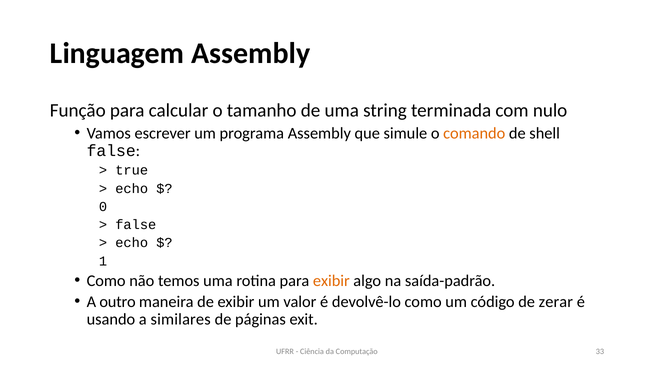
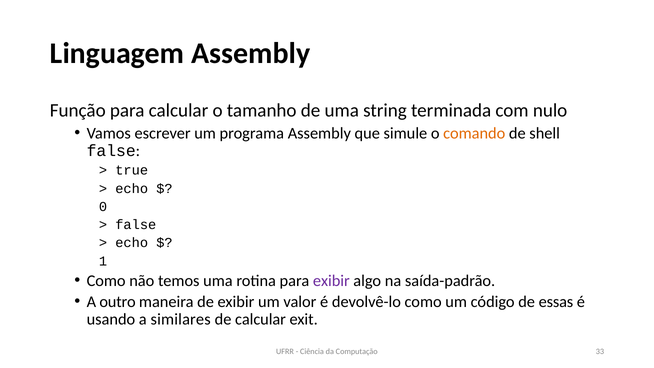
exibir at (331, 281) colour: orange -> purple
zerar: zerar -> essas
de páginas: páginas -> calcular
